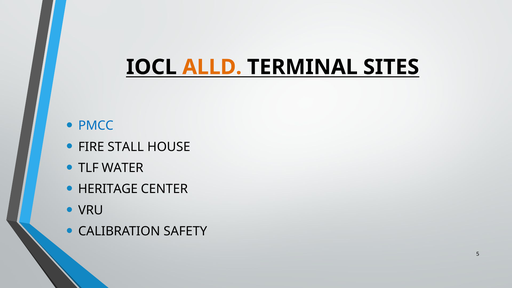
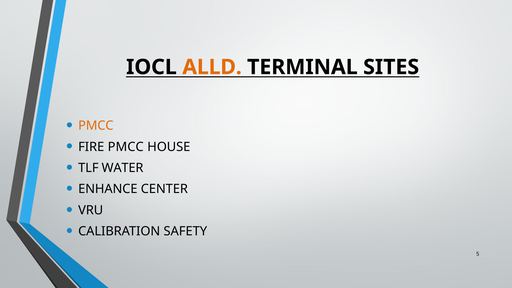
PMCC at (96, 126) colour: blue -> orange
FIRE STALL: STALL -> PMCC
HERITAGE: HERITAGE -> ENHANCE
